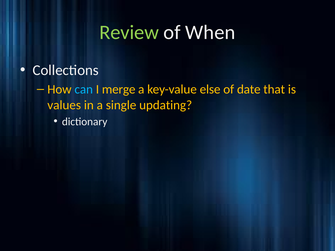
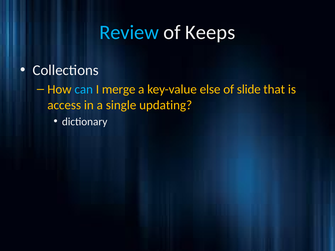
Review colour: light green -> light blue
When: When -> Keeps
date: date -> slide
values: values -> access
